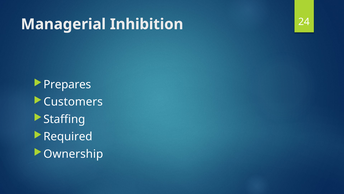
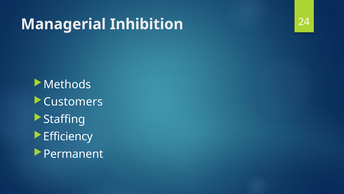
Prepares: Prepares -> Methods
Required: Required -> Efficiency
Ownership: Ownership -> Permanent
